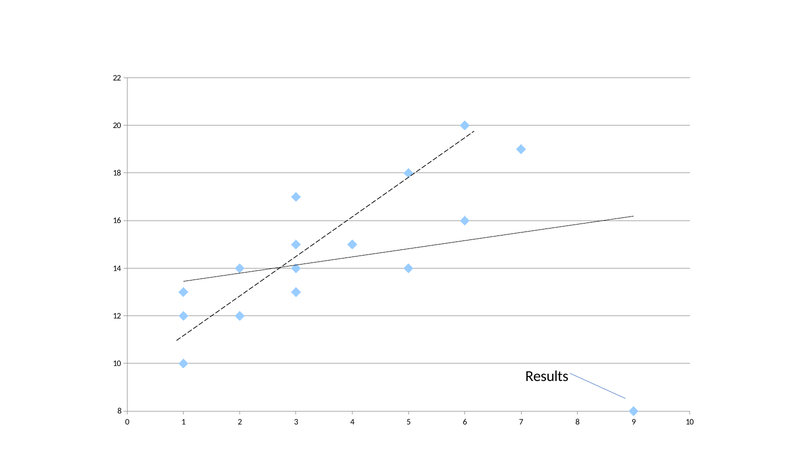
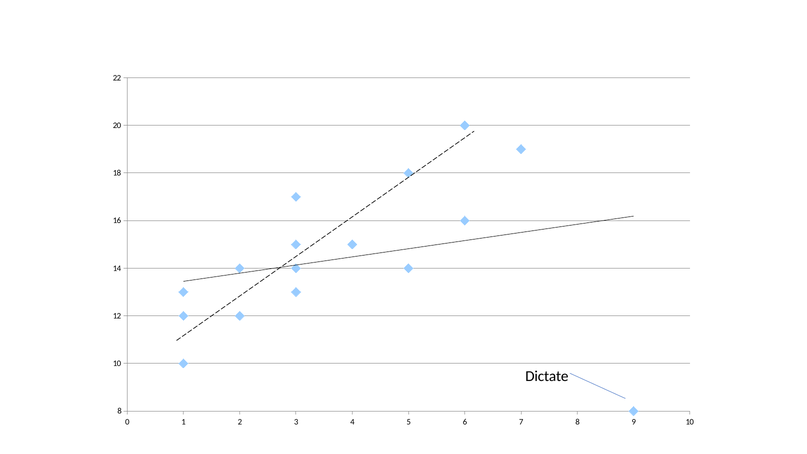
Results: Results -> Dictate
